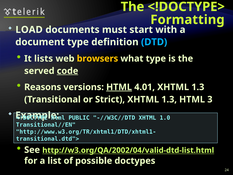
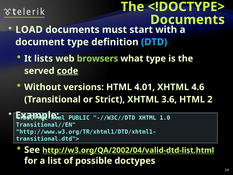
Formatting at (187, 20): Formatting -> Documents
browsers colour: yellow -> light green
Reasons: Reasons -> Without
HTML at (119, 87) underline: present -> none
4.01 XHTML 1.3: 1.3 -> 4.6
Strict XHTML 1.3: 1.3 -> 3.6
3: 3 -> 2
